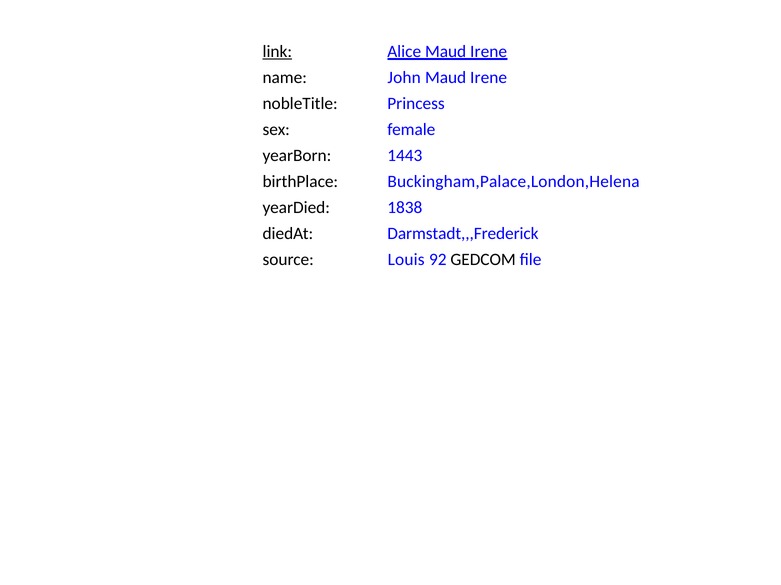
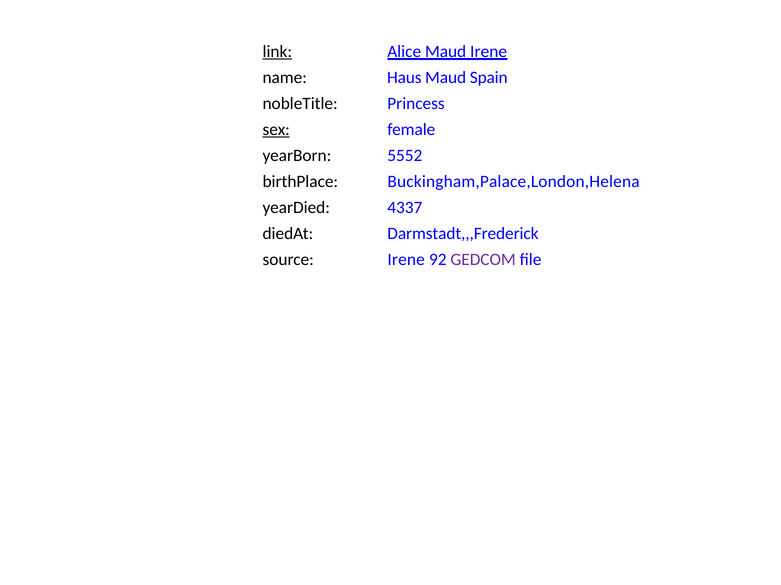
John: John -> Haus
Irene at (489, 78): Irene -> Spain
sex underline: none -> present
1443: 1443 -> 5552
1838: 1838 -> 4337
source Louis: Louis -> Irene
GEDCOM colour: black -> purple
